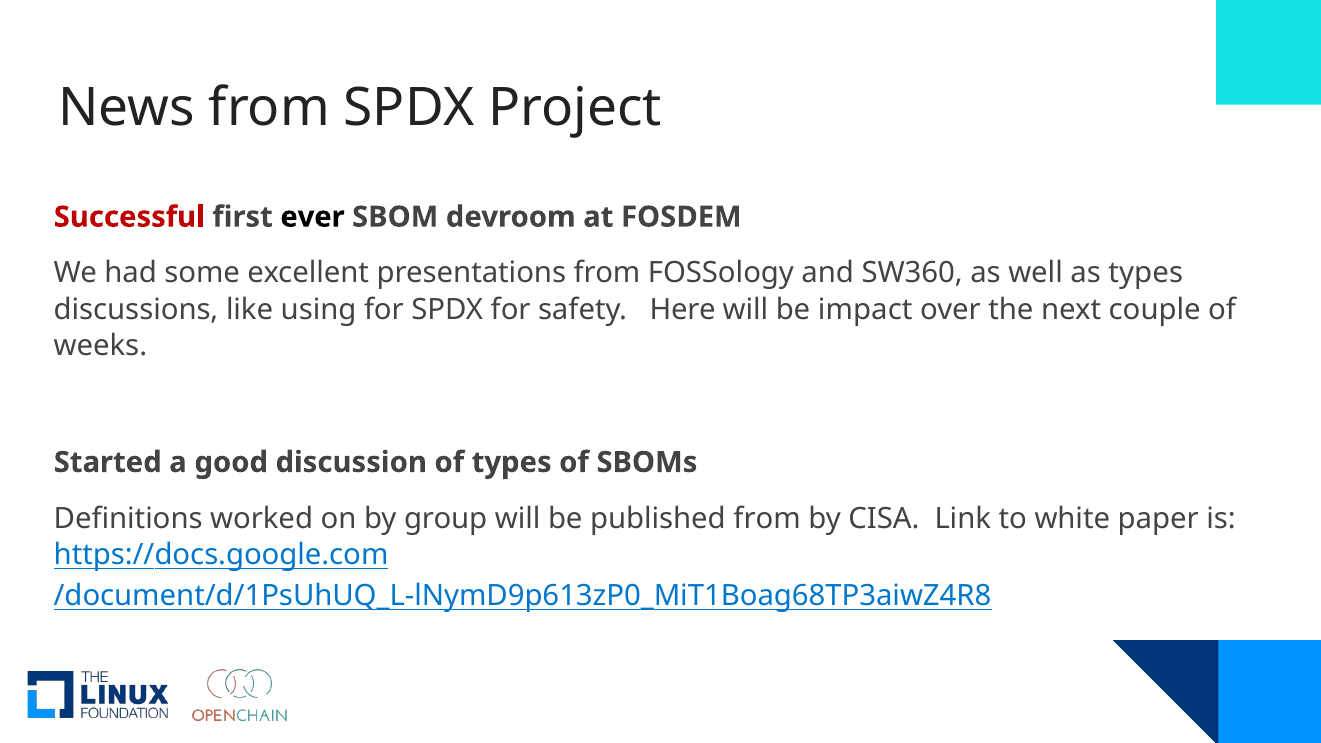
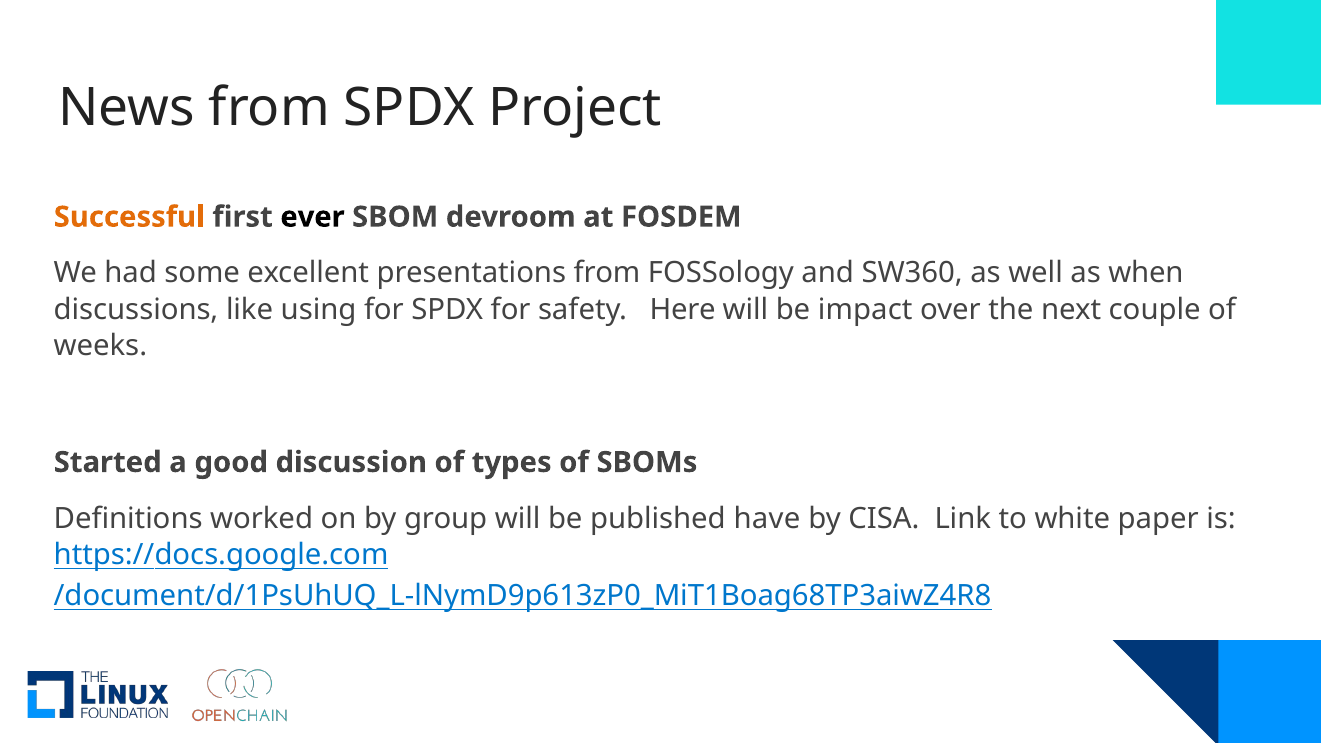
Successful colour: red -> orange
as types: types -> when
published from: from -> have
